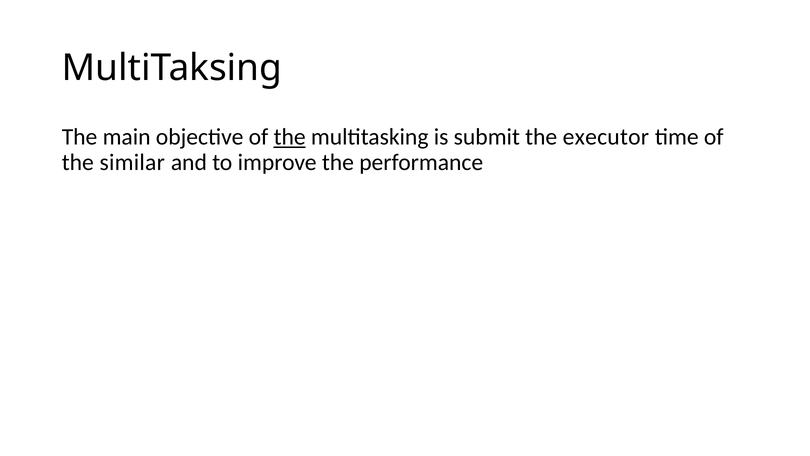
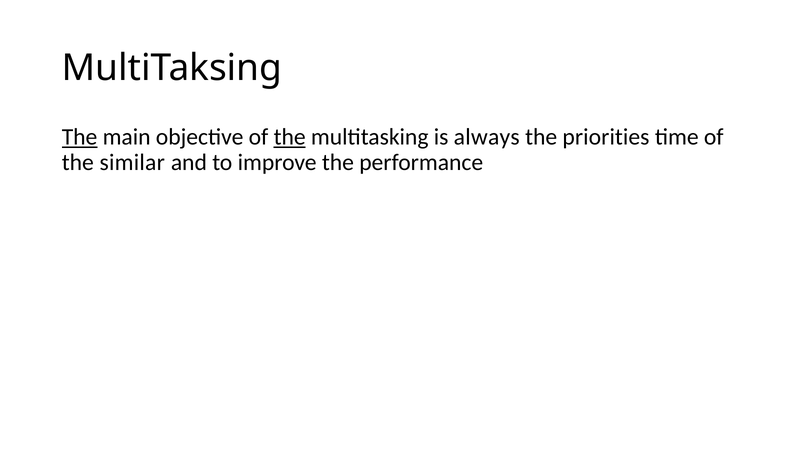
The at (80, 137) underline: none -> present
submit: submit -> always
executor: executor -> priorities
